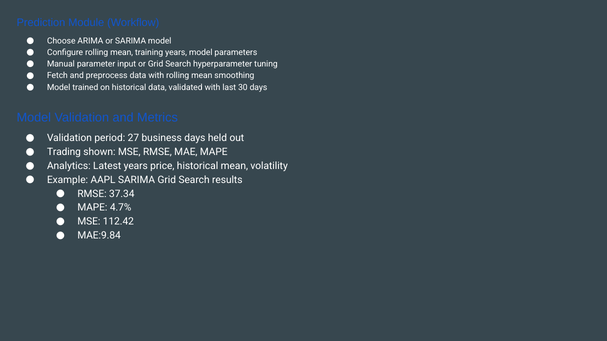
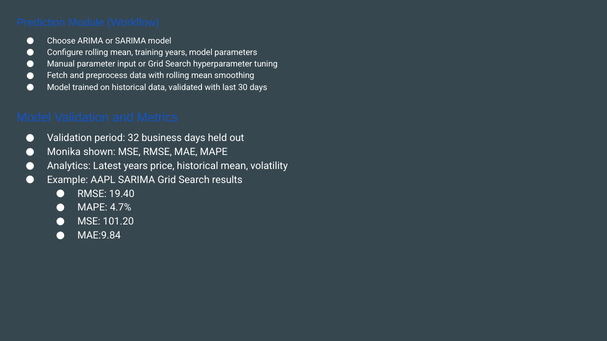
27: 27 -> 32
Trading: Trading -> Monika
37.34: 37.34 -> 19.40
112.42: 112.42 -> 101.20
